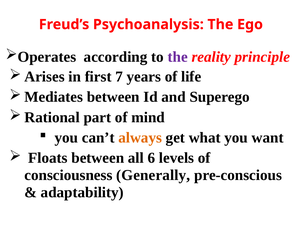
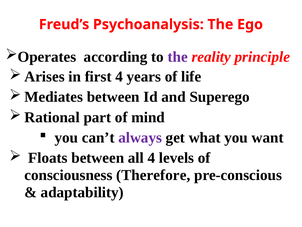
first 7: 7 -> 4
always colour: orange -> purple
all 6: 6 -> 4
Generally: Generally -> Therefore
